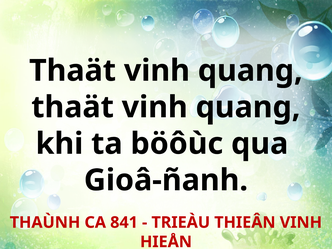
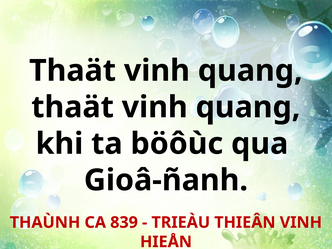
841: 841 -> 839
